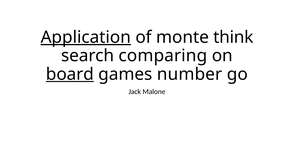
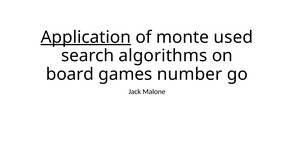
think: think -> used
comparing: comparing -> algorithms
board underline: present -> none
